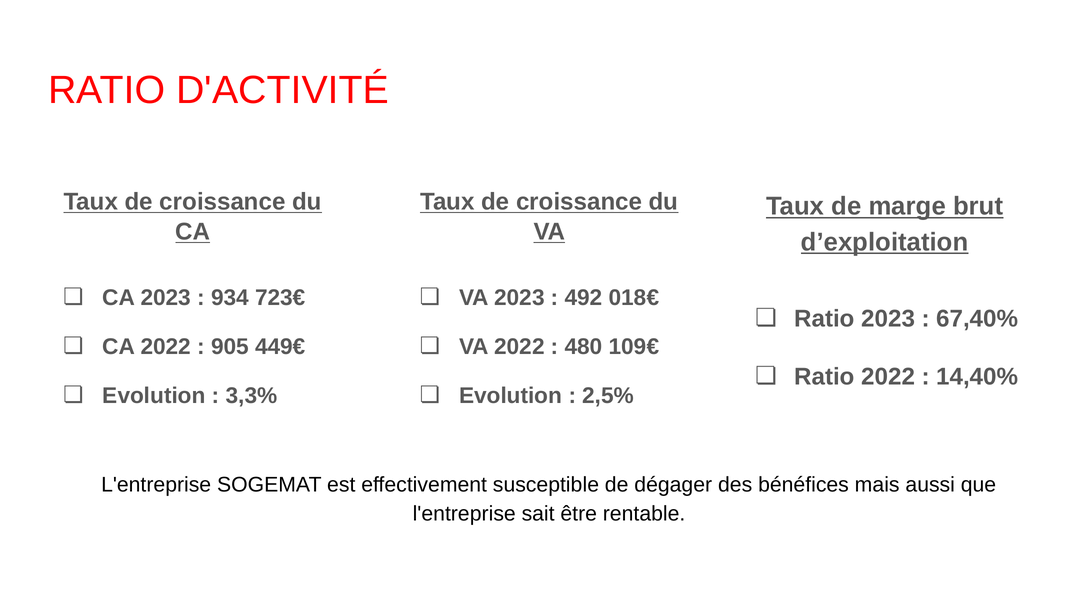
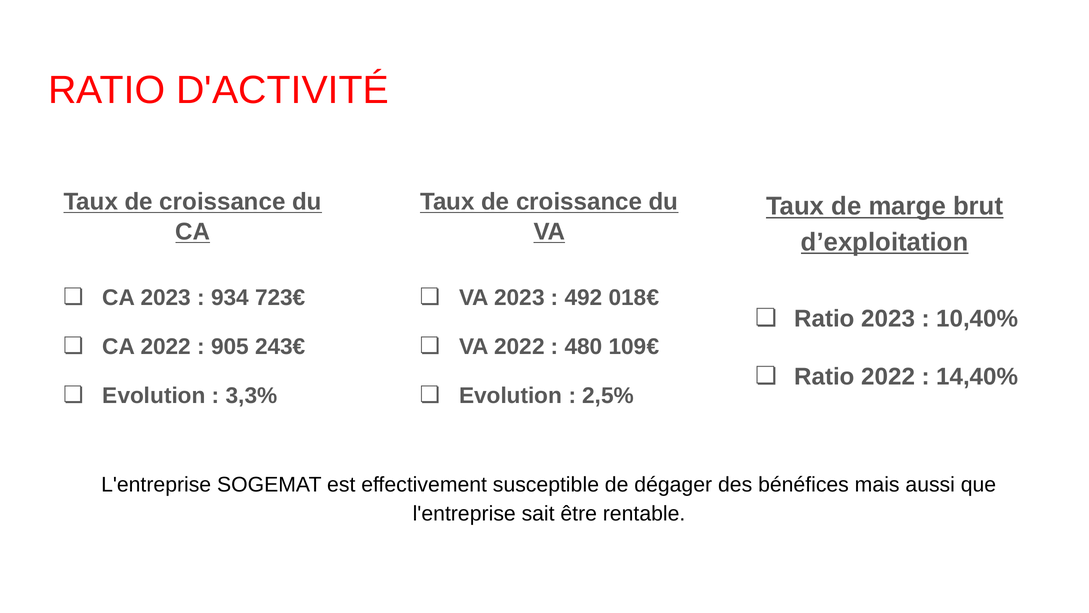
67,40%: 67,40% -> 10,40%
449€: 449€ -> 243€
